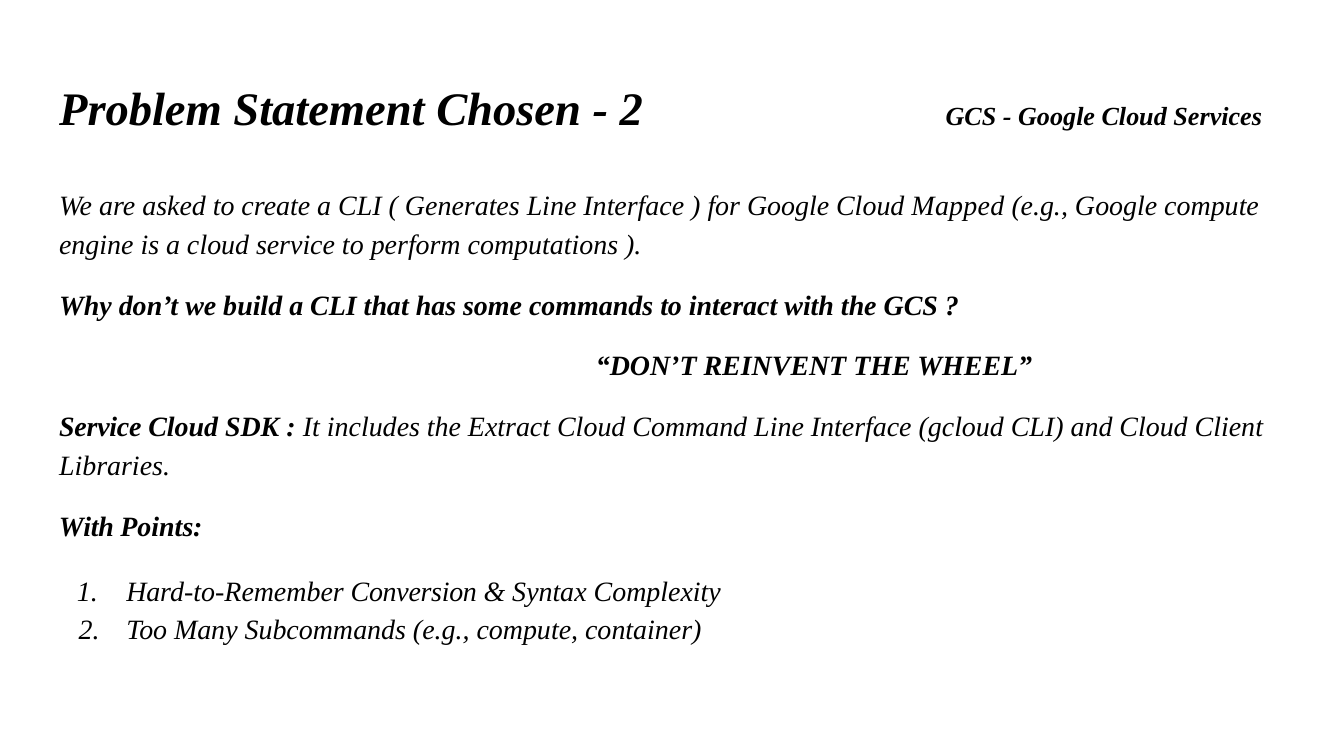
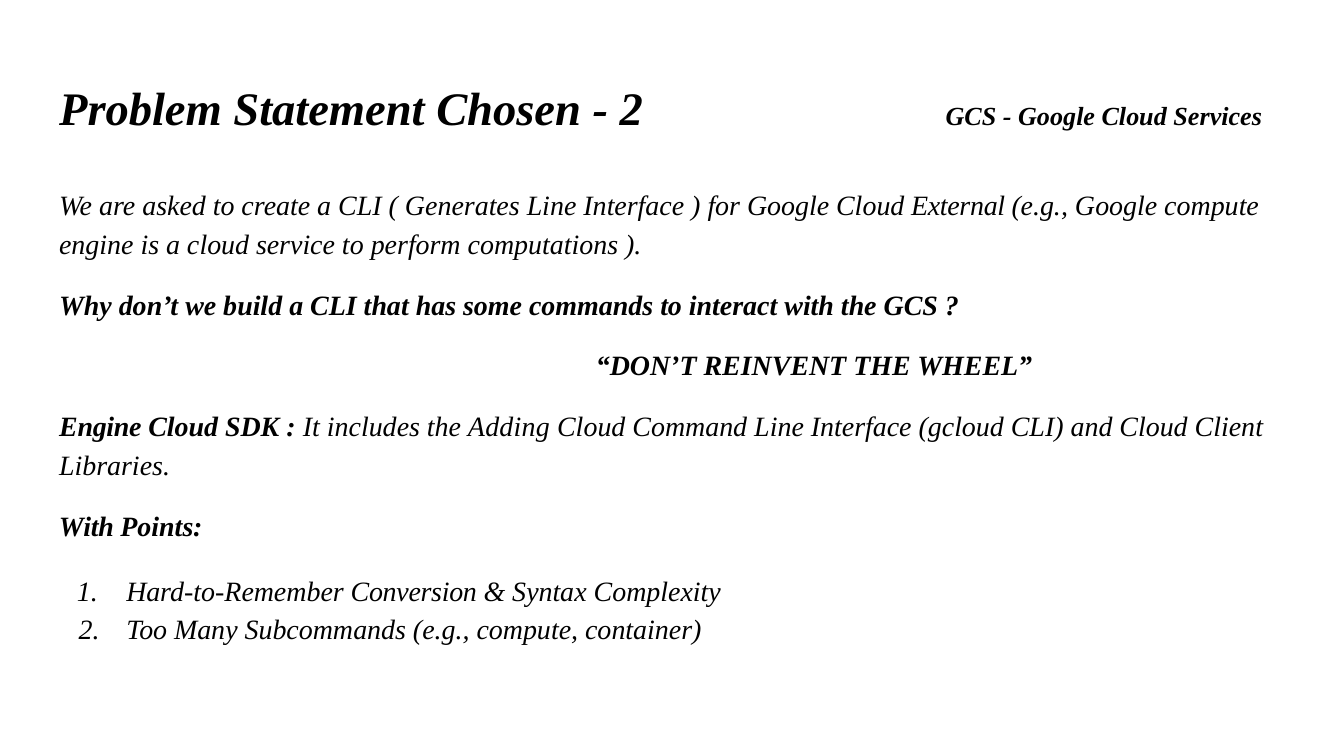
Mapped: Mapped -> External
Service at (100, 428): Service -> Engine
Extract: Extract -> Adding
